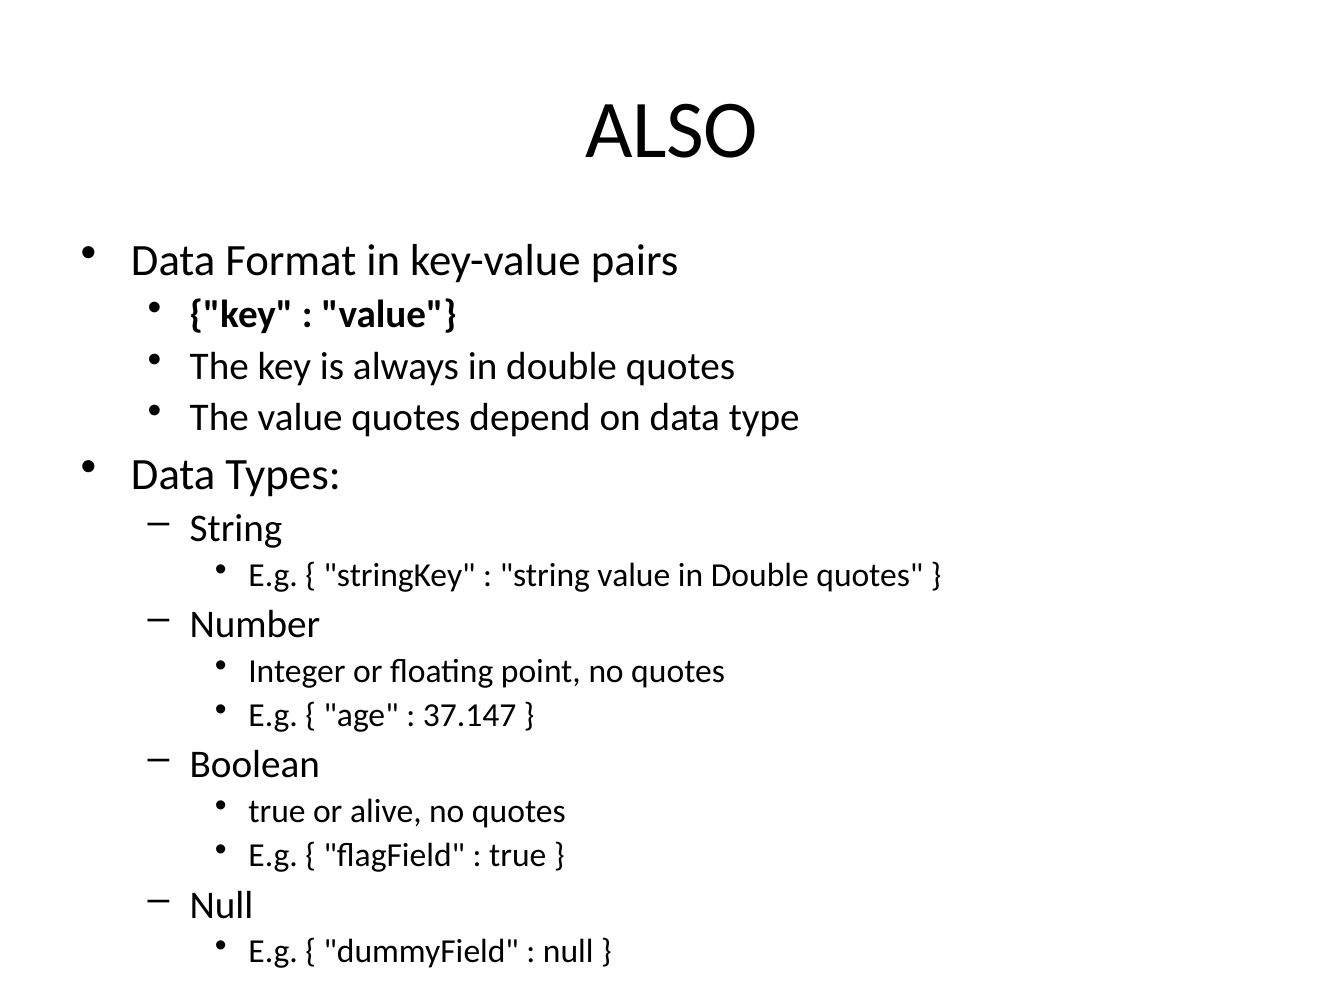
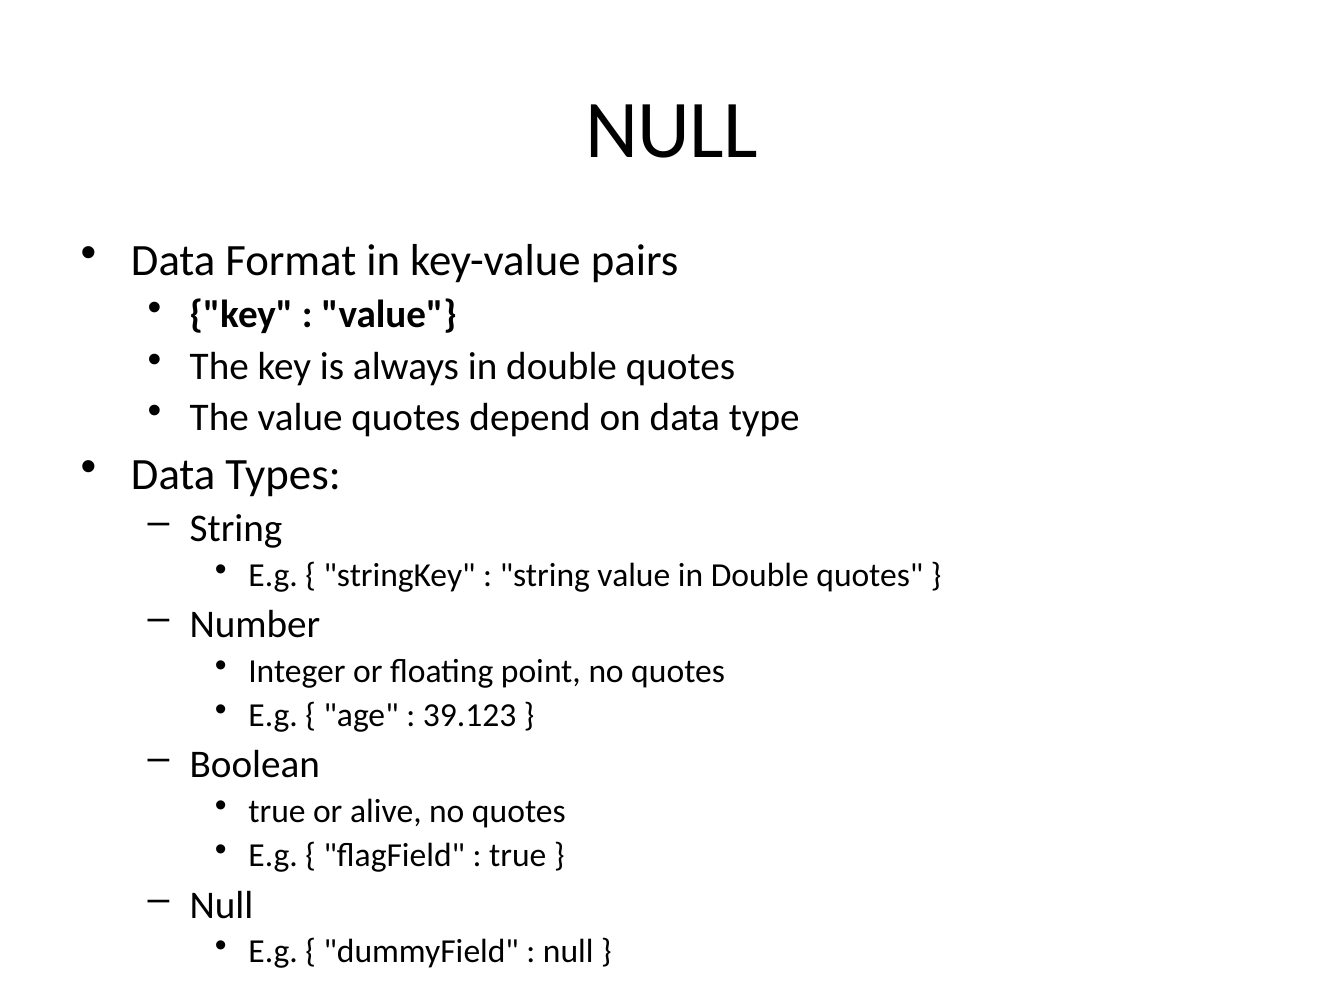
ALSO at (672, 130): ALSO -> NULL
37.147: 37.147 -> 39.123
